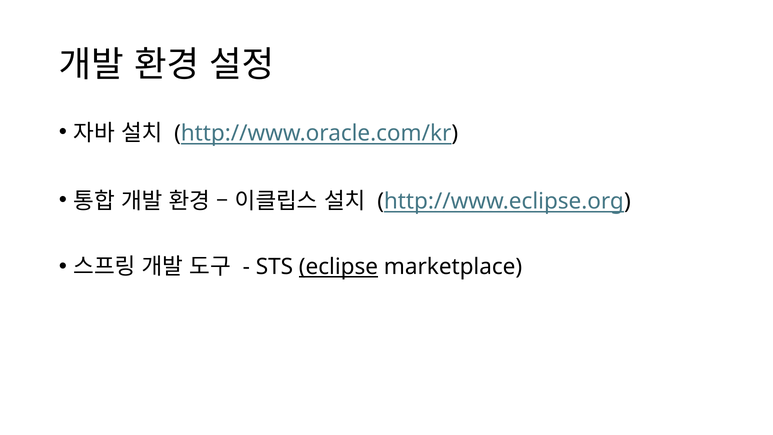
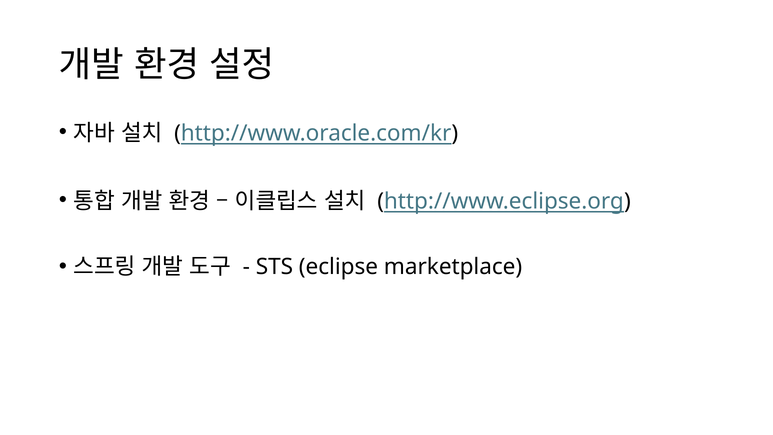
eclipse underline: present -> none
